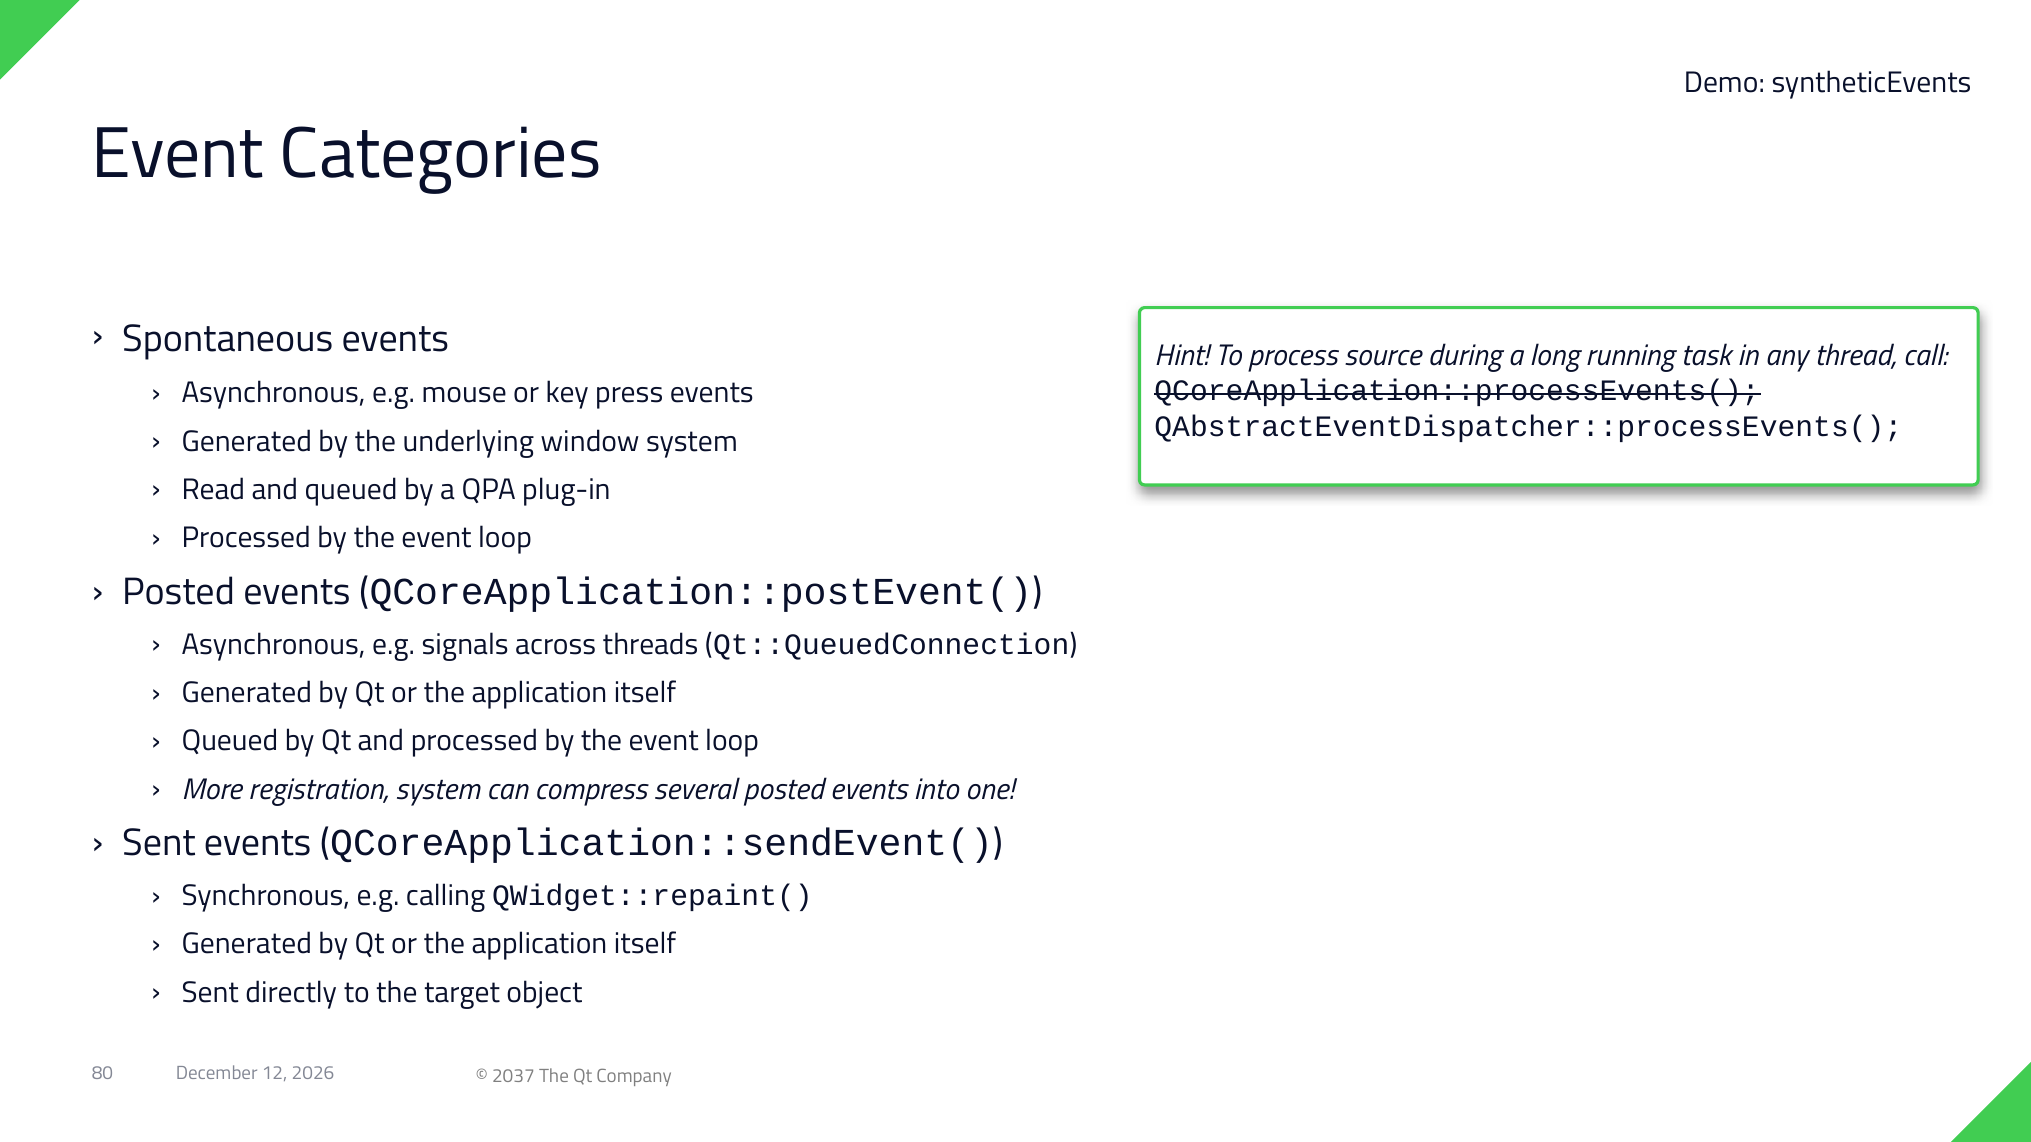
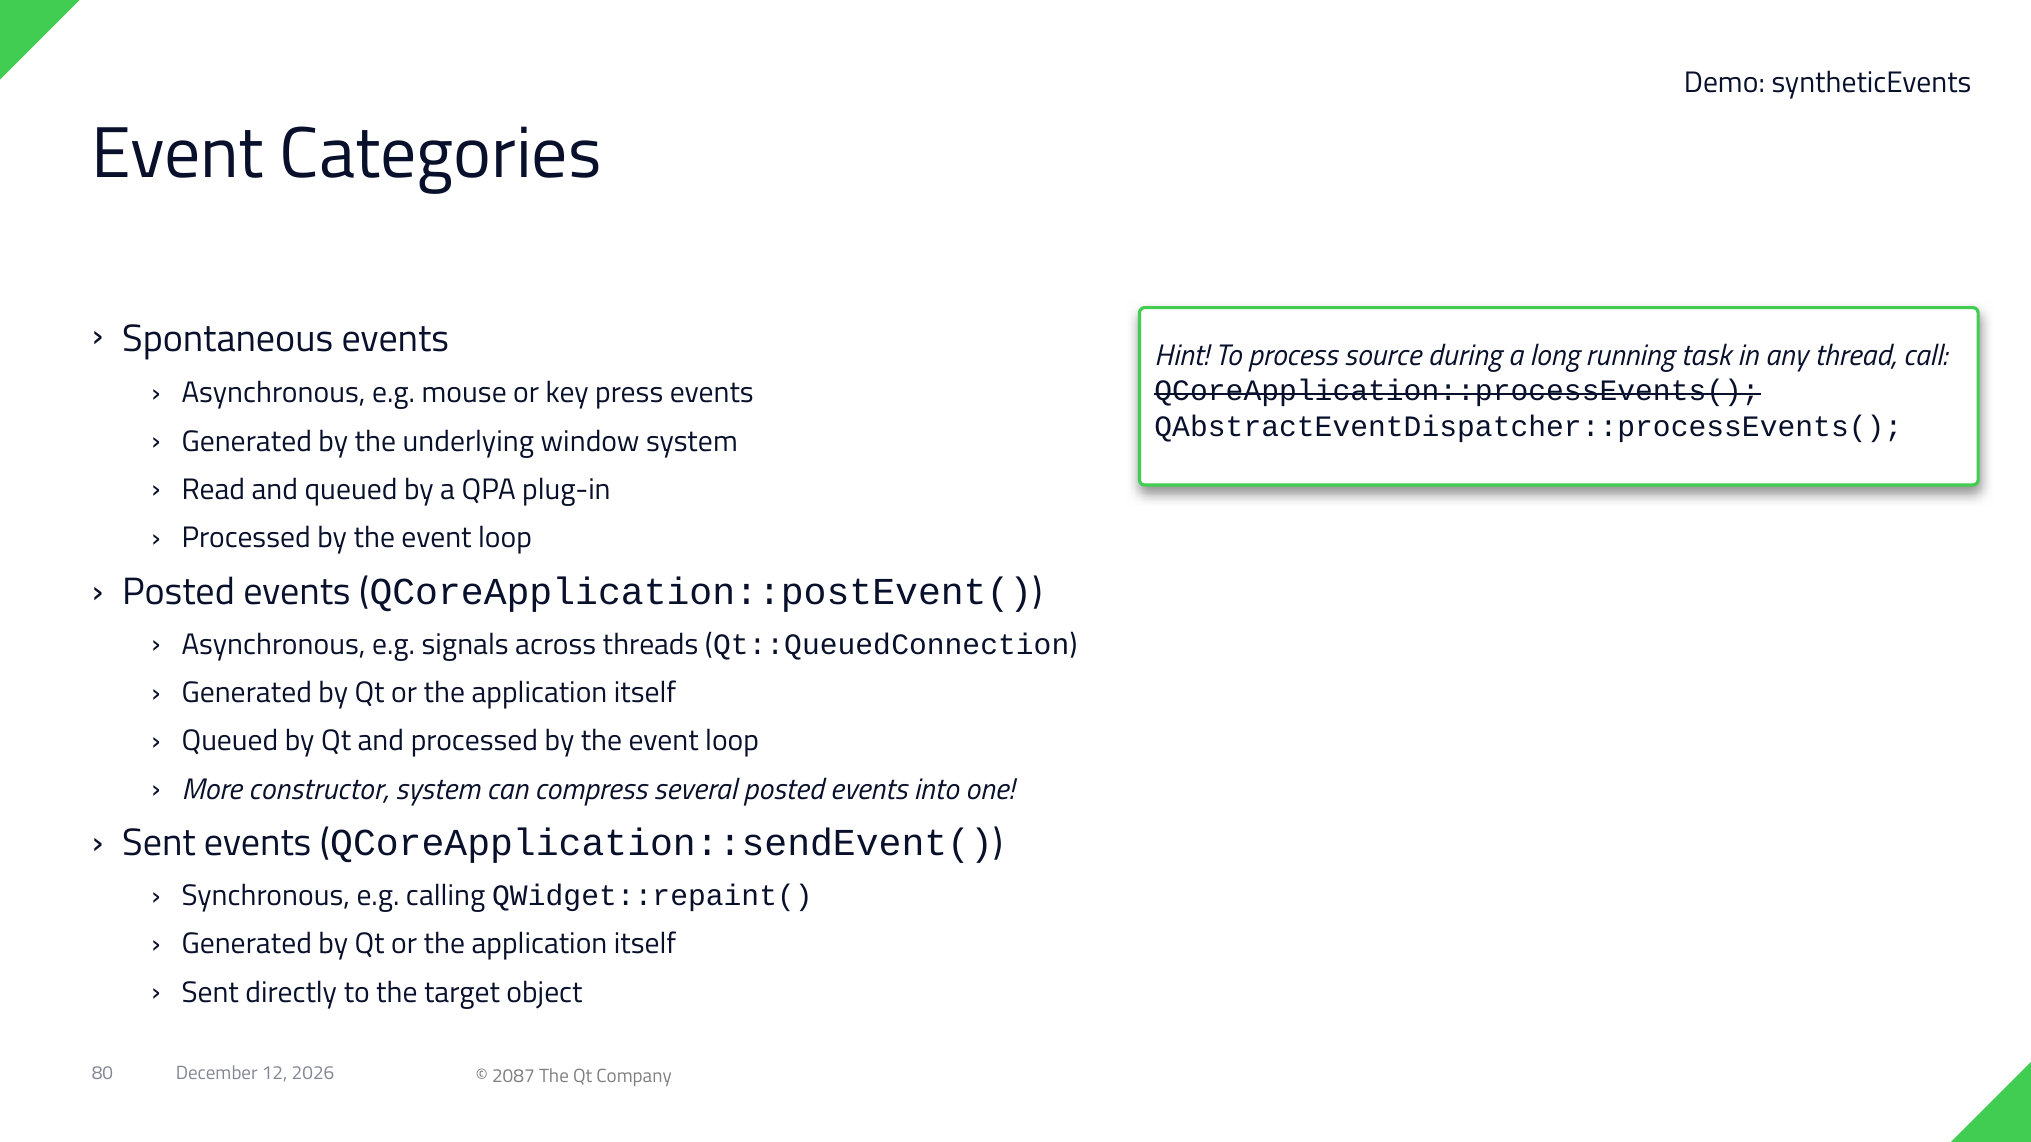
registration: registration -> constructor
2037: 2037 -> 2087
